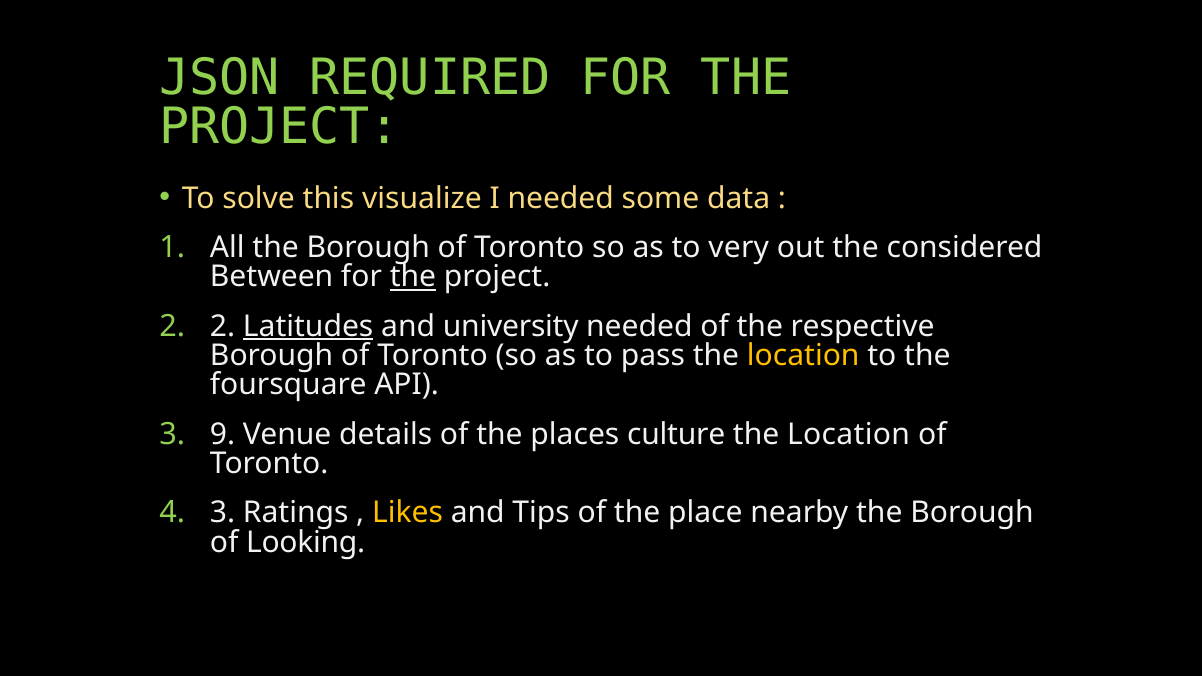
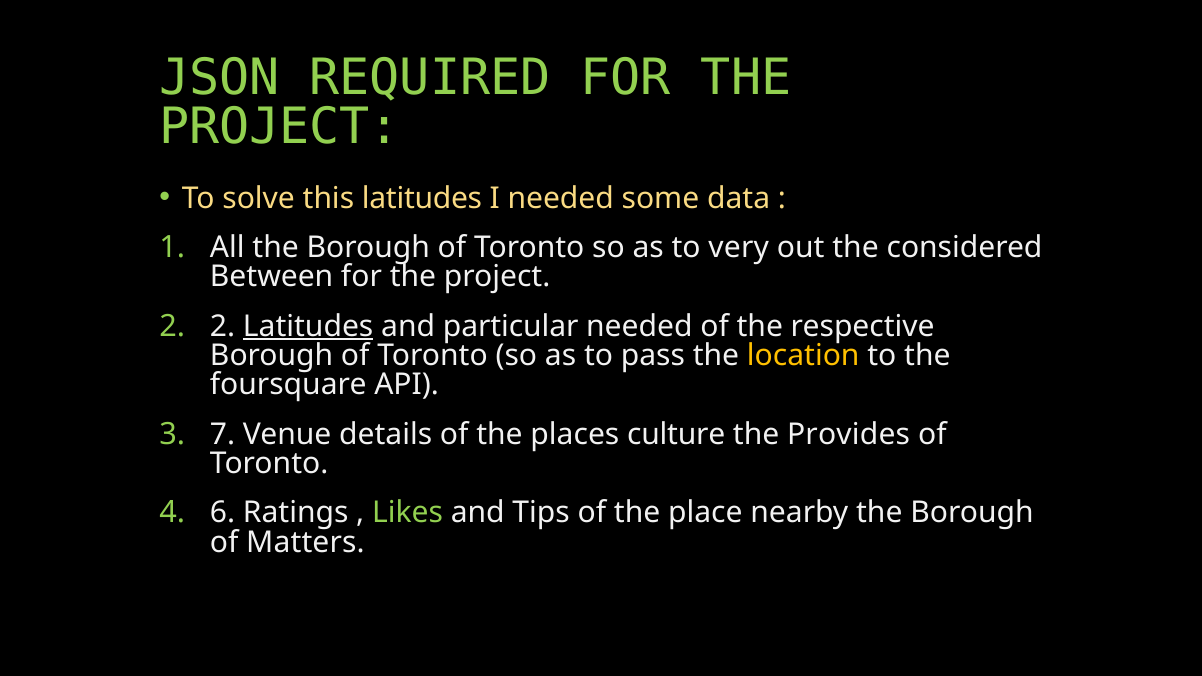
this visualize: visualize -> latitudes
the at (413, 277) underline: present -> none
university: university -> particular
9: 9 -> 7
Location at (849, 434): Location -> Provides
4 3: 3 -> 6
Likes colour: yellow -> light green
Looking: Looking -> Matters
